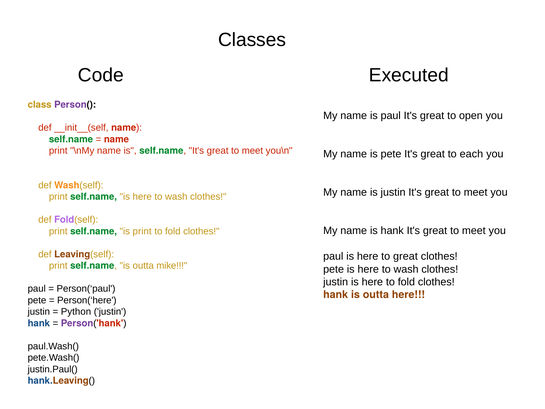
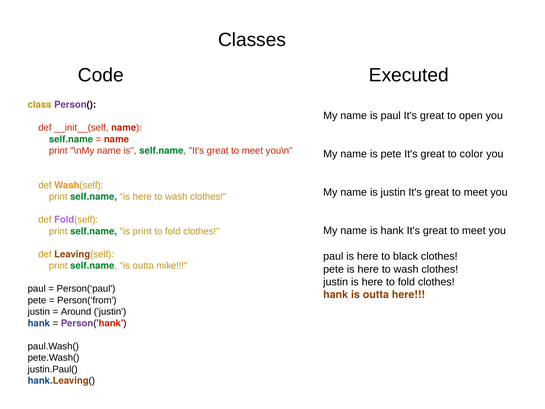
each: each -> color
to great: great -> black
Person(‘here: Person(‘here -> Person(‘from
Python: Python -> Around
